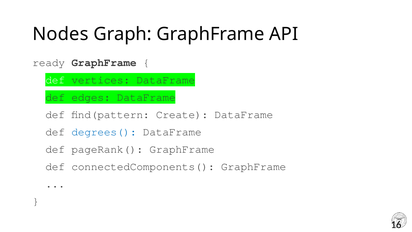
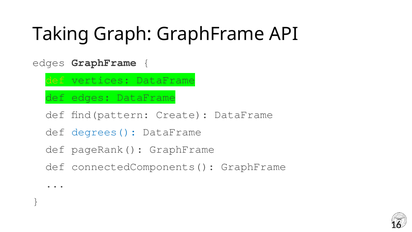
Nodes: Nodes -> Taking
ready at (49, 62): ready -> edges
def at (55, 80) colour: white -> yellow
